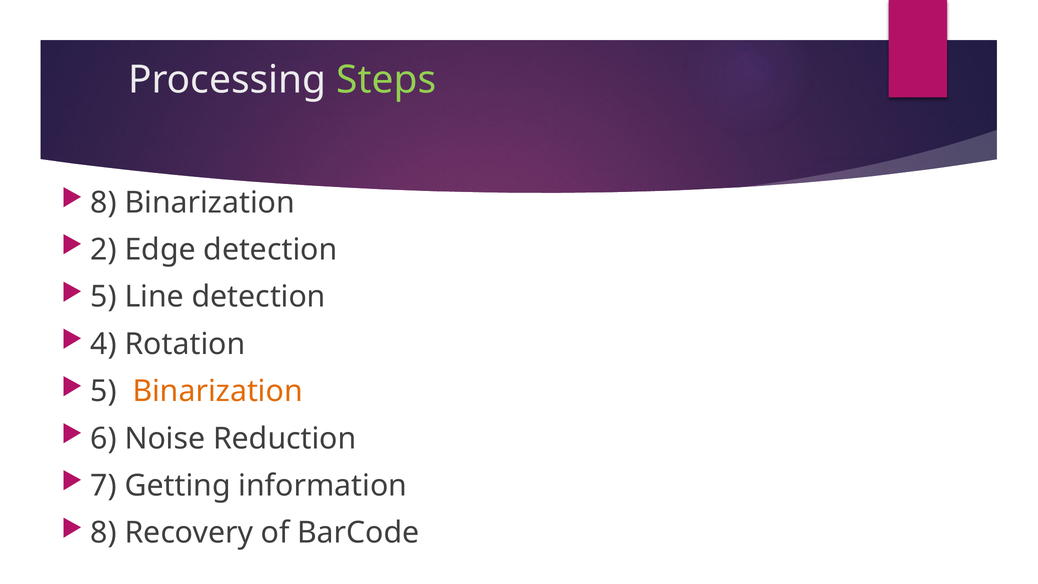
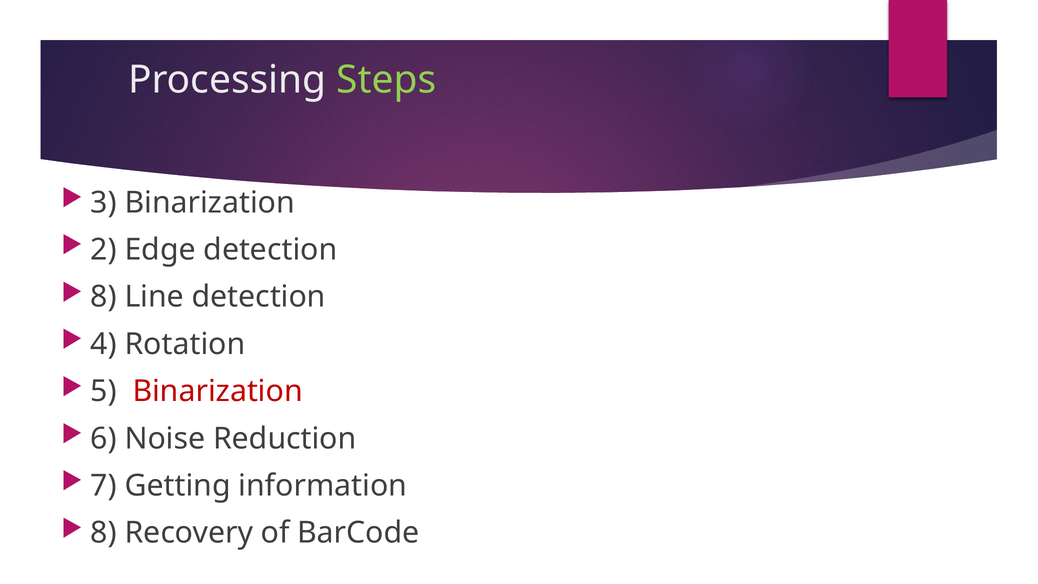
8 at (104, 203): 8 -> 3
5 at (104, 297): 5 -> 8
Binarization at (218, 391) colour: orange -> red
